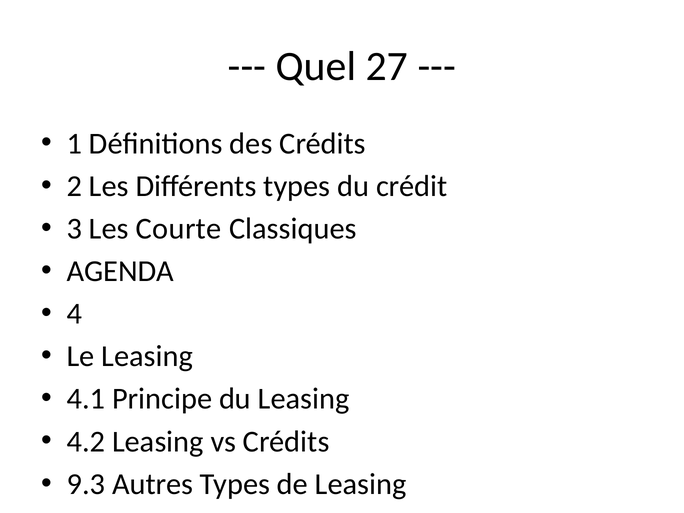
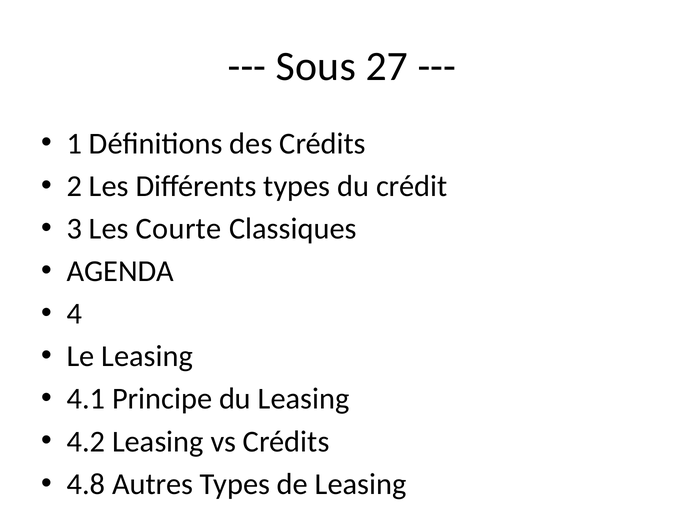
Quel: Quel -> Sous
9.3: 9.3 -> 4.8
